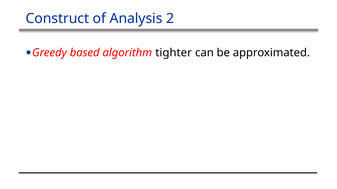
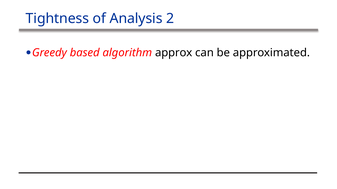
Construct: Construct -> Tightness
tighter: tighter -> approx
